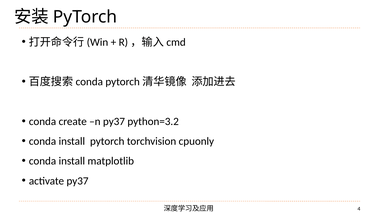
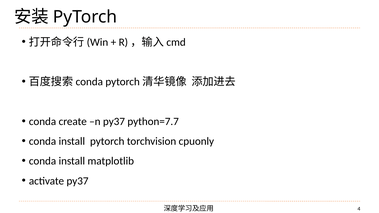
python=3.2: python=3.2 -> python=7.7
